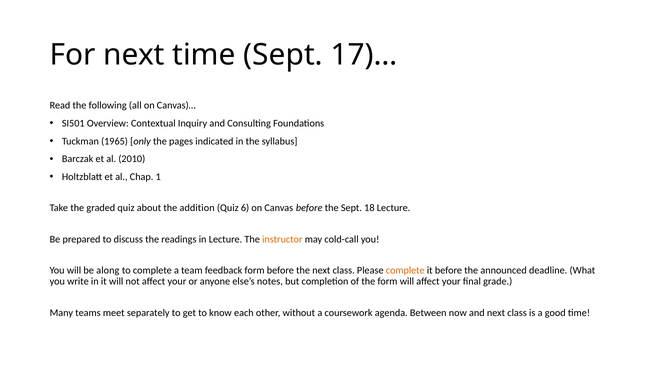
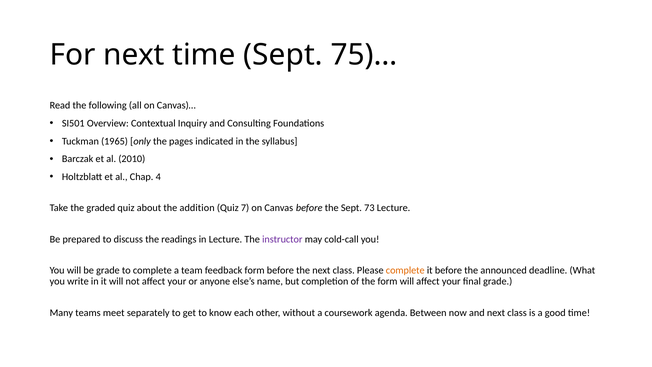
17)…: 17)… -> 75)…
1: 1 -> 4
6: 6 -> 7
18: 18 -> 73
instructor colour: orange -> purple
be along: along -> grade
notes: notes -> name
